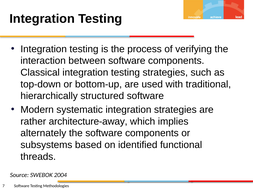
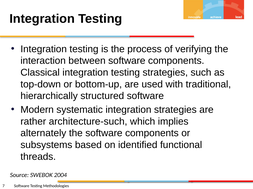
architecture-away: architecture-away -> architecture-such
